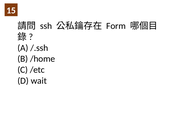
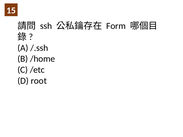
wait: wait -> root
